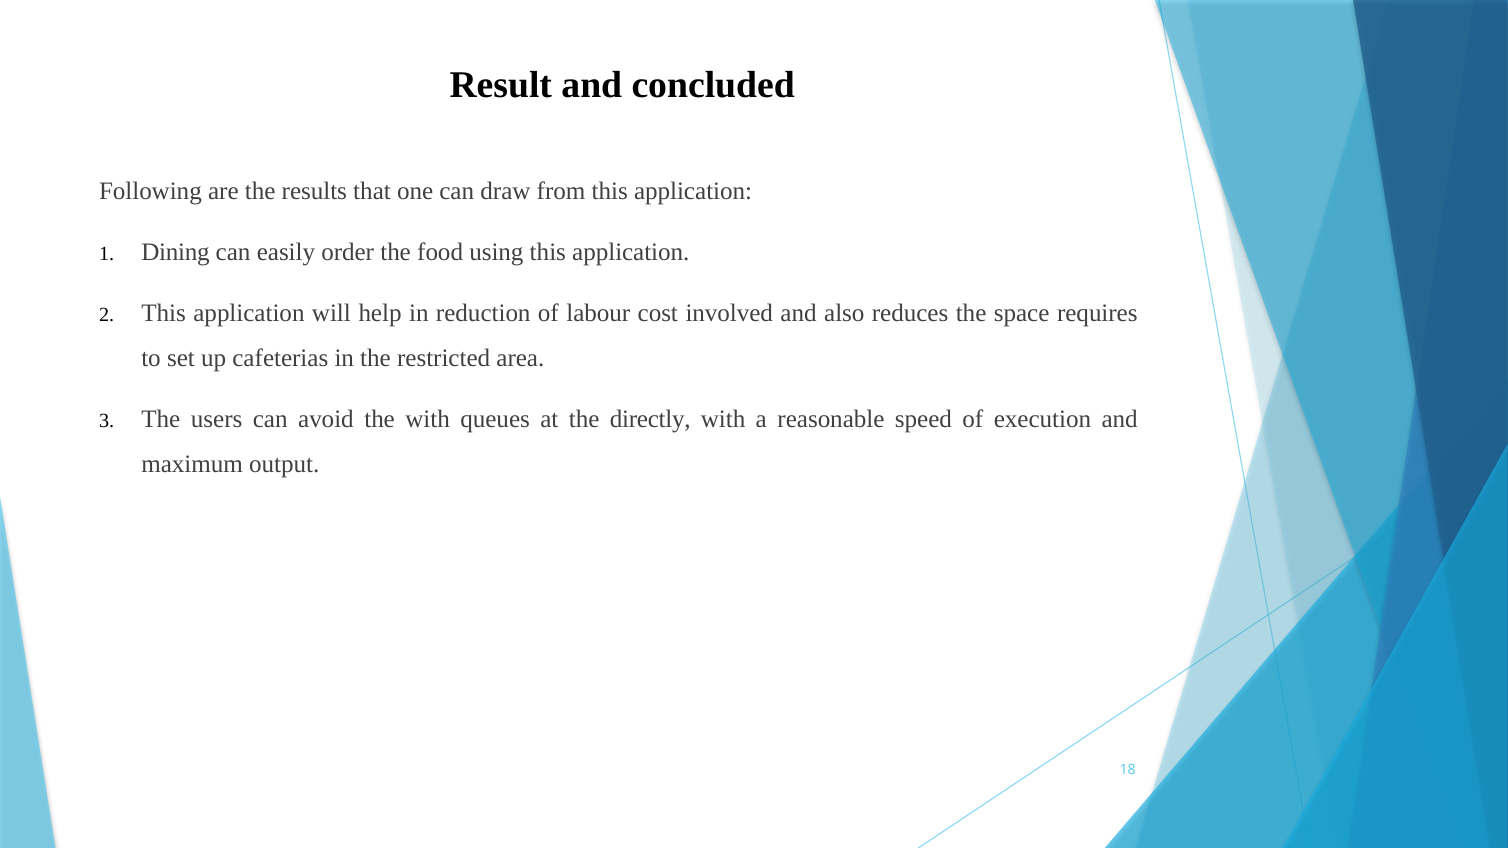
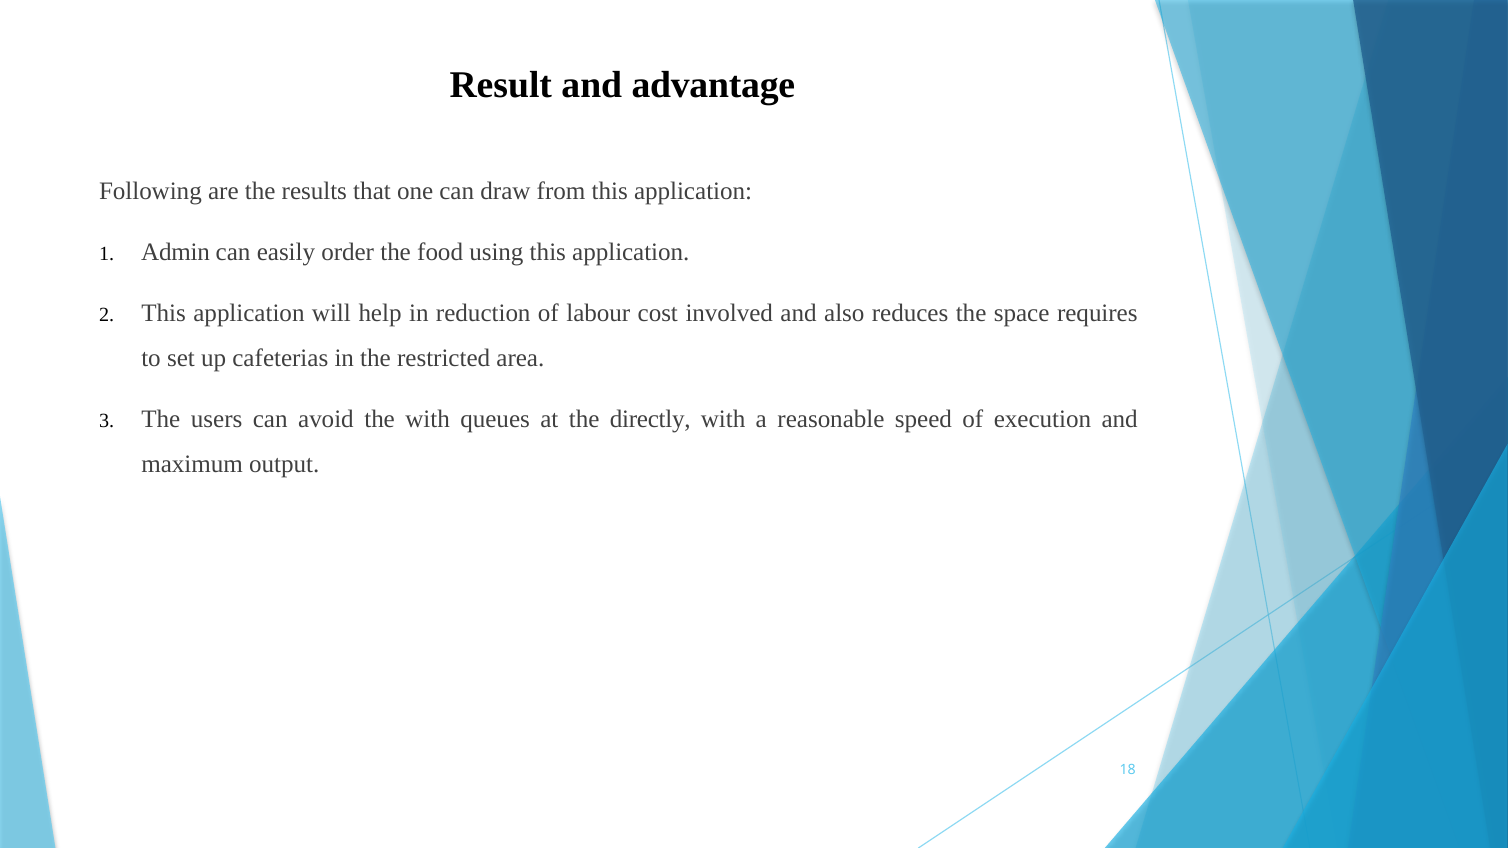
concluded: concluded -> advantage
Dining: Dining -> Admin
